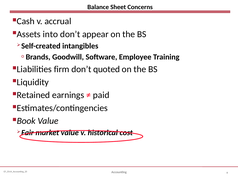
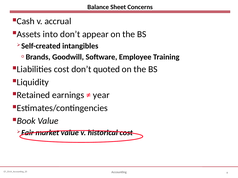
firm at (62, 69): firm -> cost
paid: paid -> year
